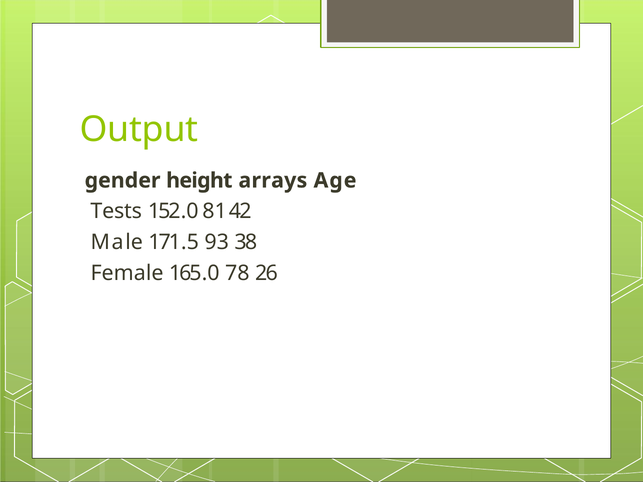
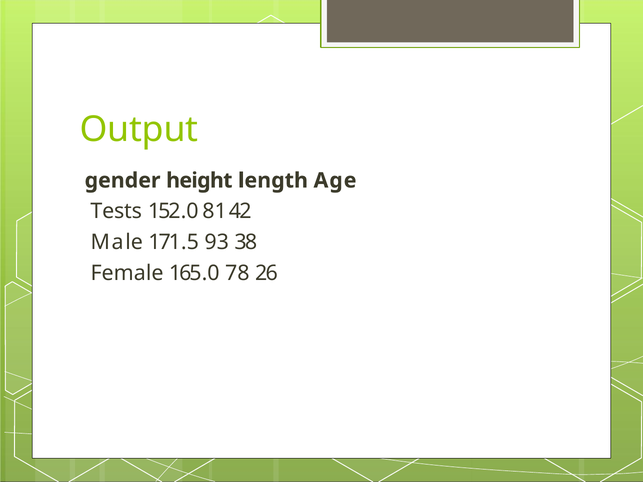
arrays: arrays -> length
